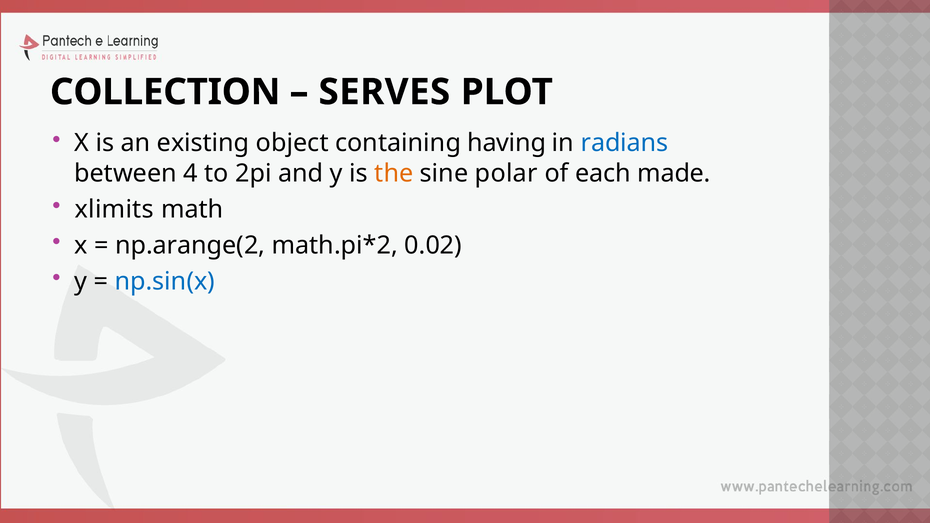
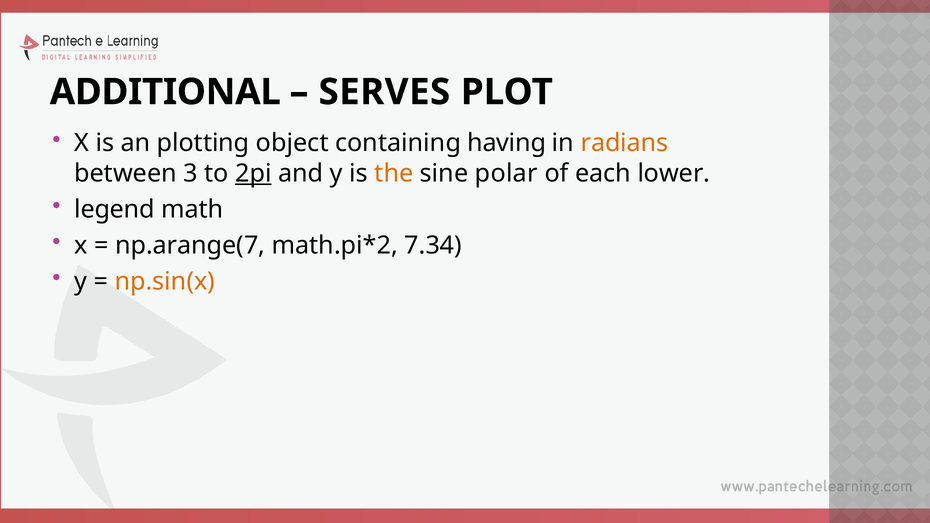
COLLECTION: COLLECTION -> ADDITIONAL
existing: existing -> plotting
radians colour: blue -> orange
4: 4 -> 3
2pi underline: none -> present
made: made -> lower
xlimits: xlimits -> legend
np.arange(2: np.arange(2 -> np.arange(7
0.02: 0.02 -> 7.34
np.sin(x colour: blue -> orange
